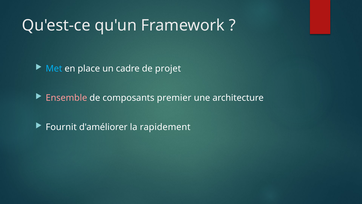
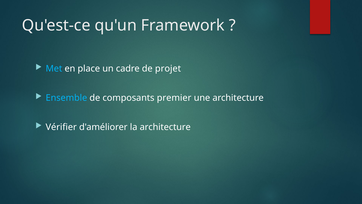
Ensemble colour: pink -> light blue
Fournit: Fournit -> Vérifier
la rapidement: rapidement -> architecture
